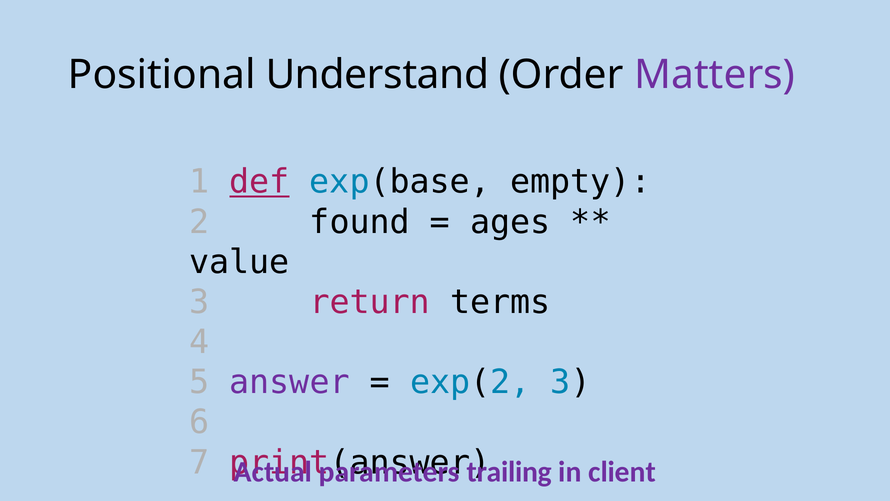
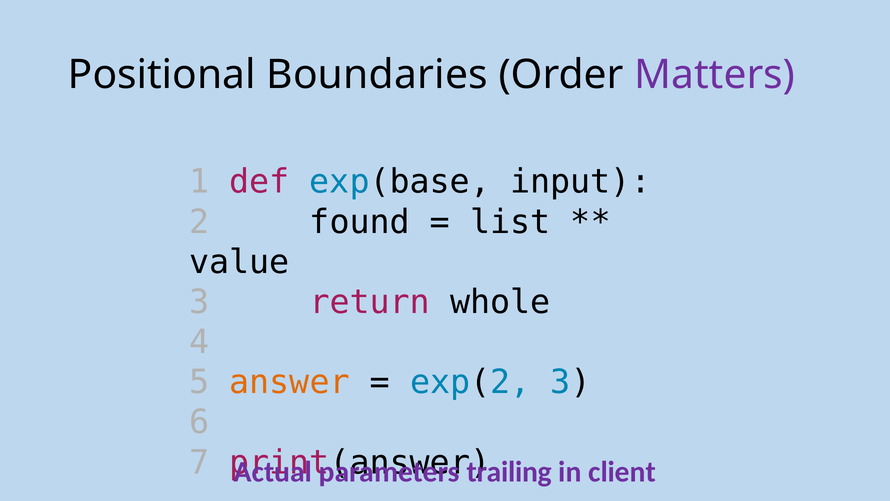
Understand: Understand -> Boundaries
def underline: present -> none
empty: empty -> input
ages: ages -> list
terms: terms -> whole
answer colour: purple -> orange
